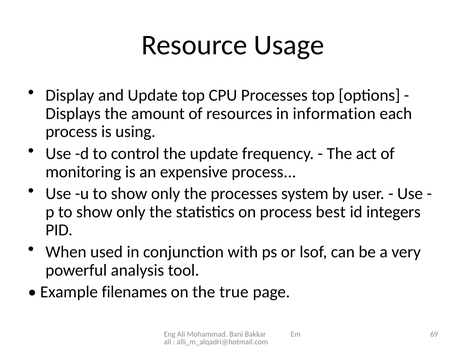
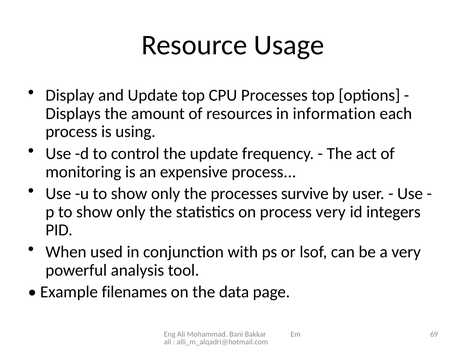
system: system -> survive
process best: best -> very
true: true -> data
